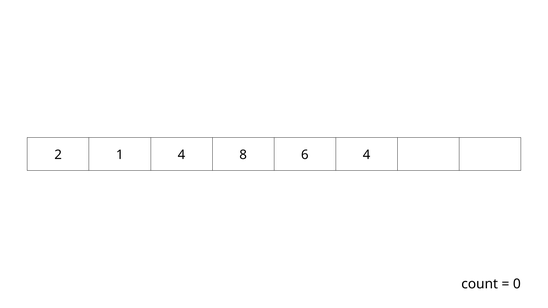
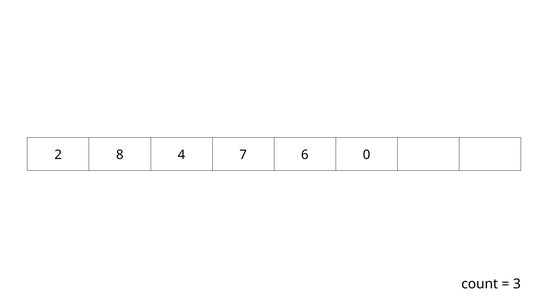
1: 1 -> 8
8: 8 -> 7
6 4: 4 -> 0
0: 0 -> 3
